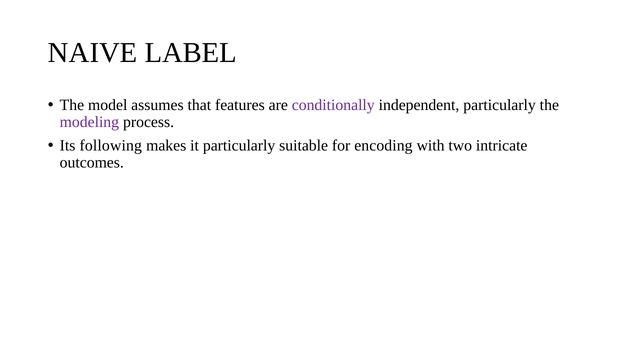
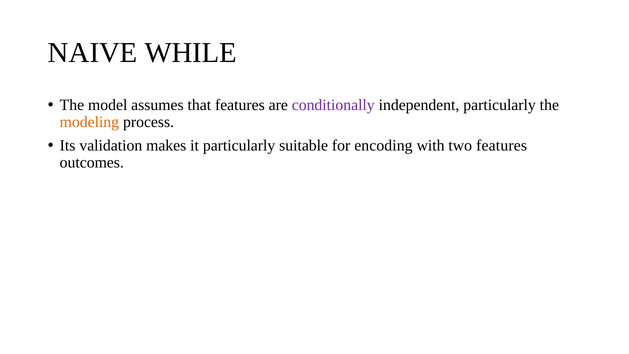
LABEL: LABEL -> WHILE
modeling colour: purple -> orange
following: following -> validation
two intricate: intricate -> features
